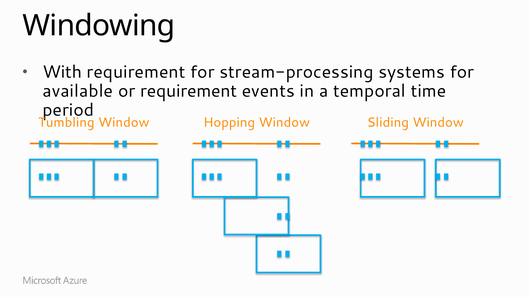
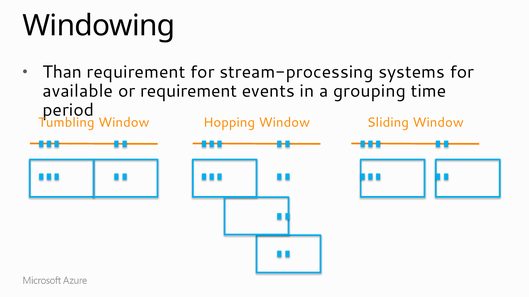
With: With -> Than
temporal: temporal -> grouping
